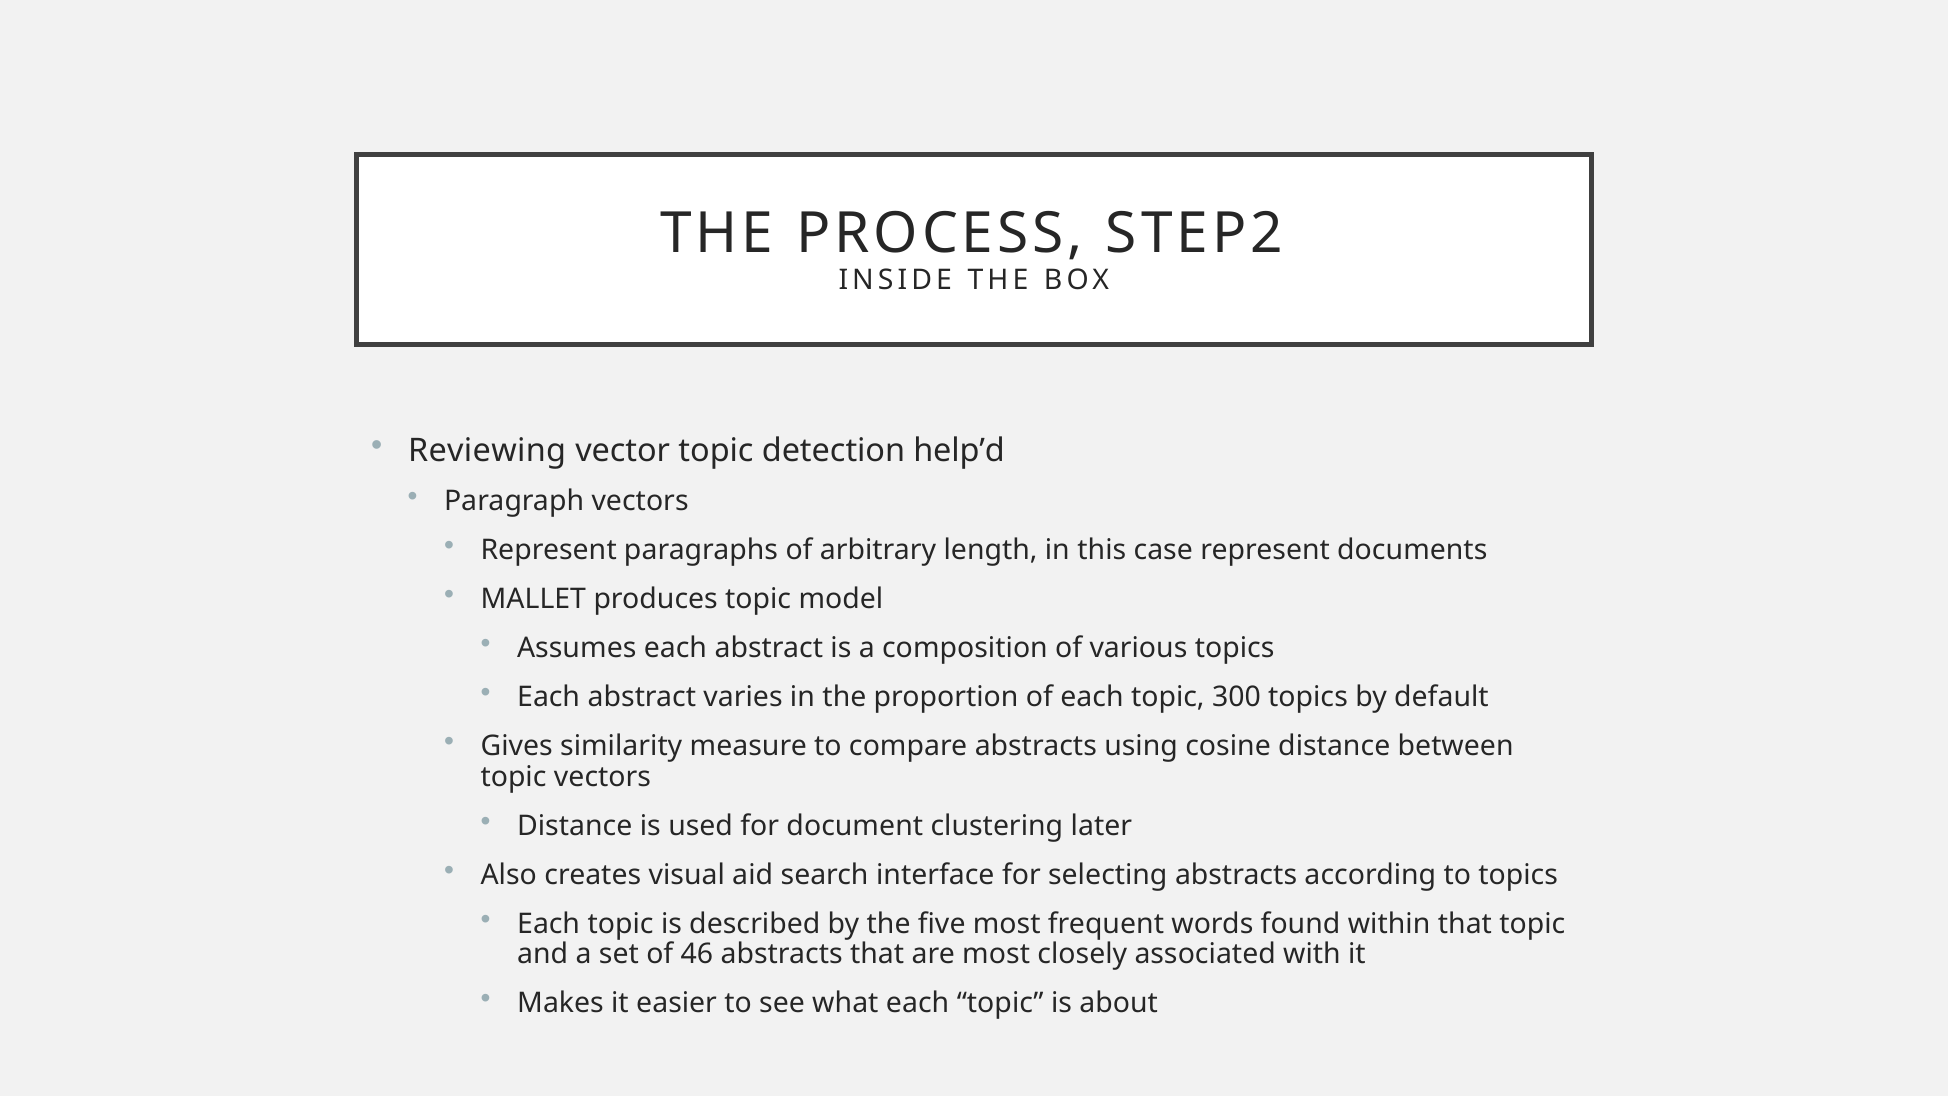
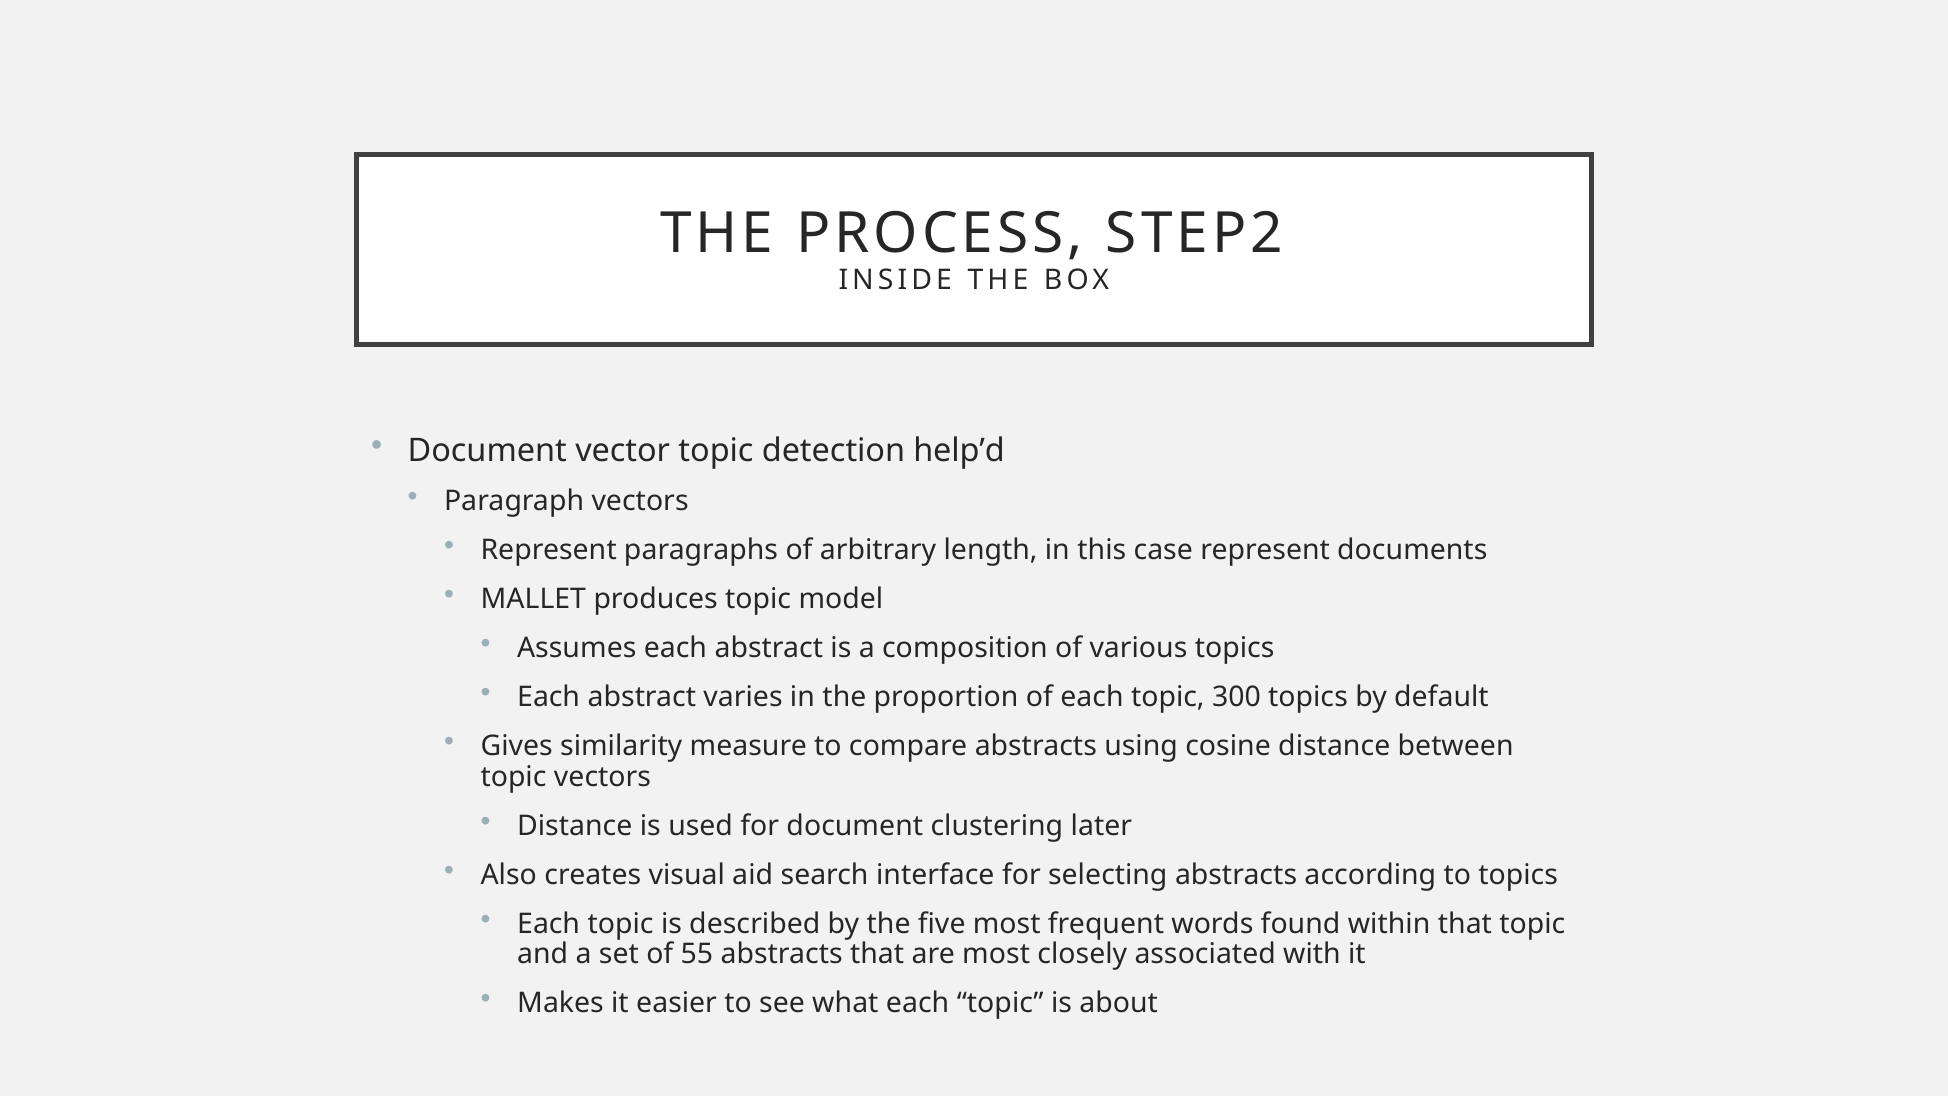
Reviewing at (487, 451): Reviewing -> Document
46: 46 -> 55
